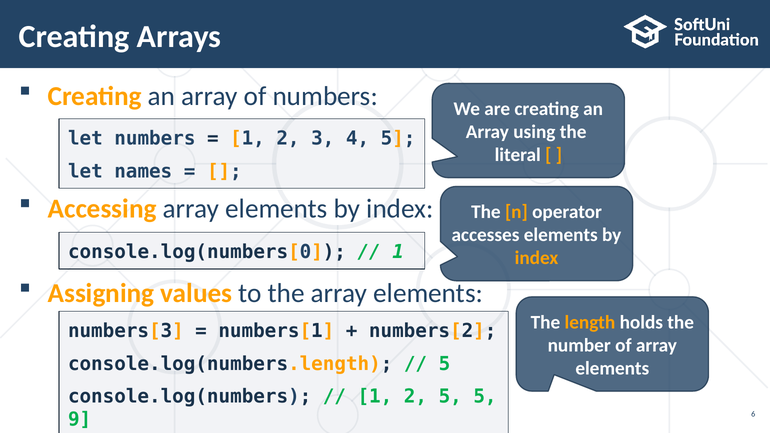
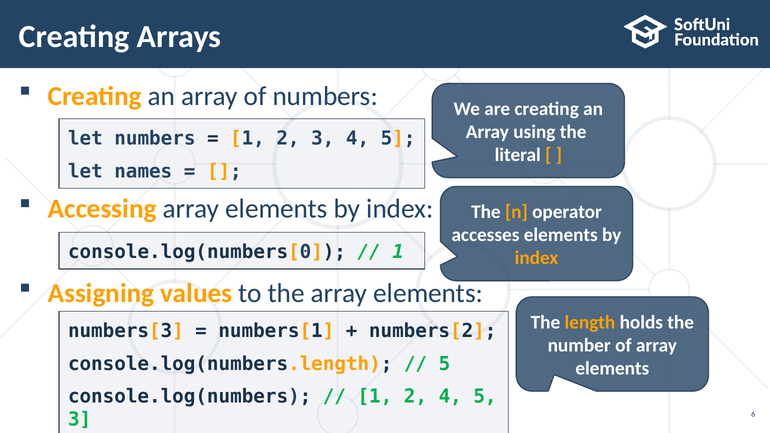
2 5: 5 -> 4
9 at (80, 420): 9 -> 3
